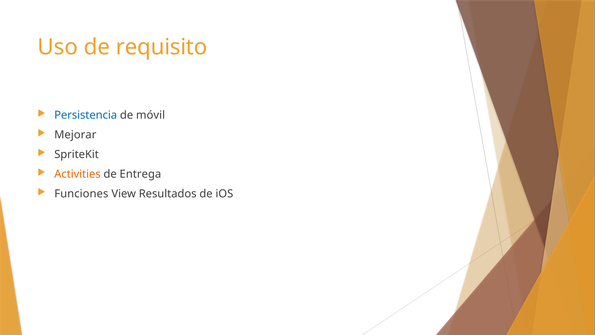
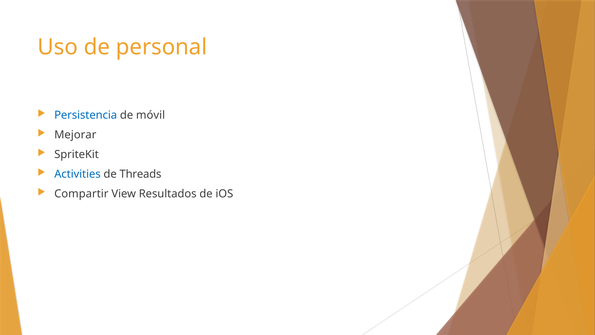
requisito: requisito -> personal
Activities colour: orange -> blue
Entrega: Entrega -> Threads
Funciones: Funciones -> Compartir
